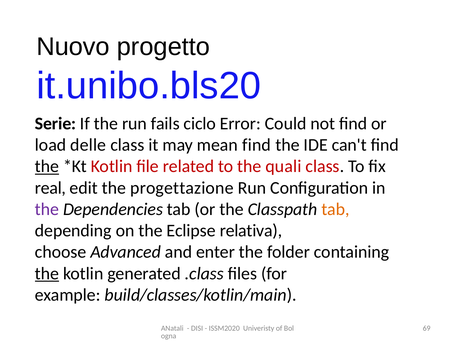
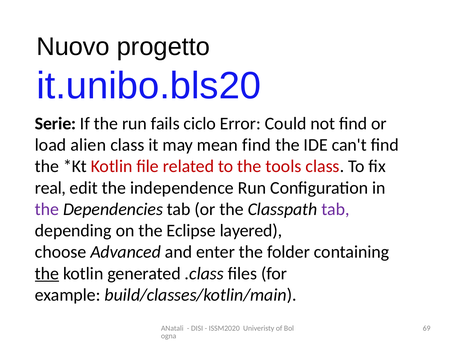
delle: delle -> alien
the at (47, 166) underline: present -> none
quali: quali -> tools
progettazione: progettazione -> independence
tab at (335, 209) colour: orange -> purple
relativa: relativa -> layered
